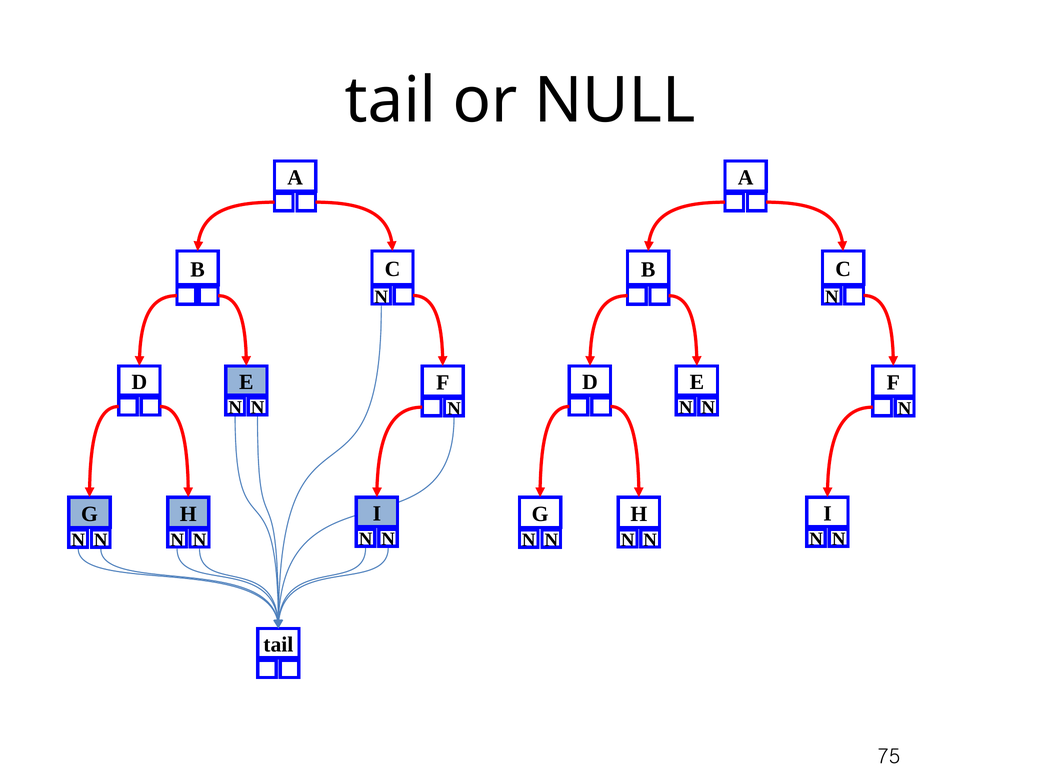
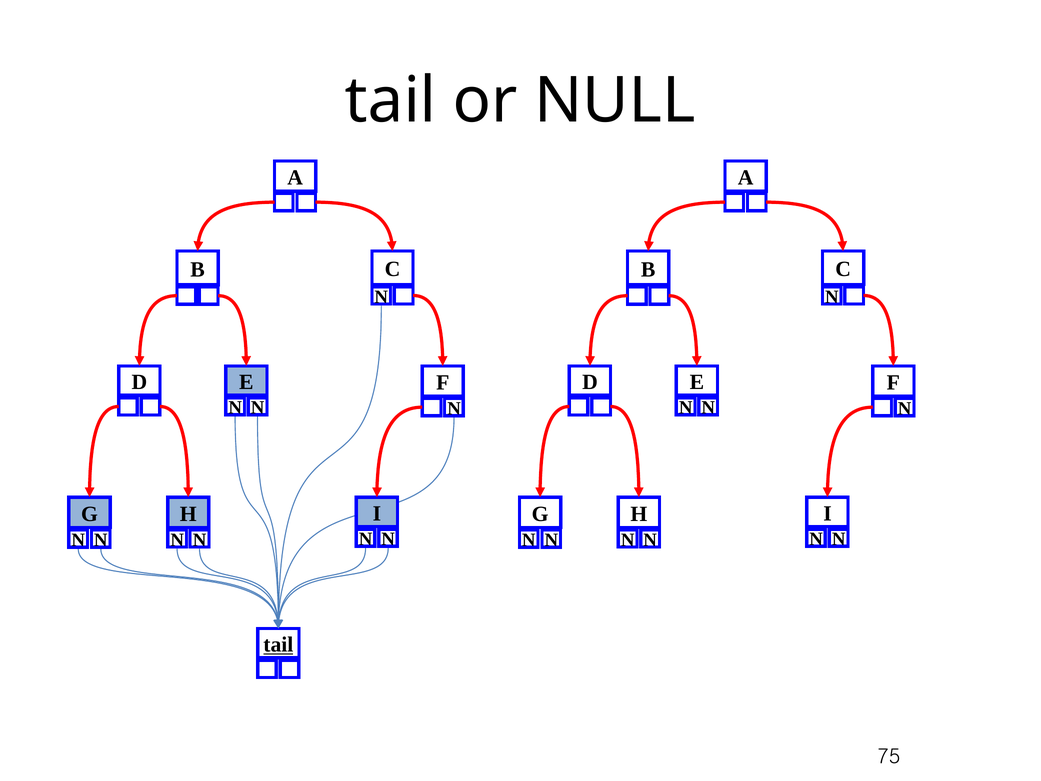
tail at (278, 644) underline: none -> present
